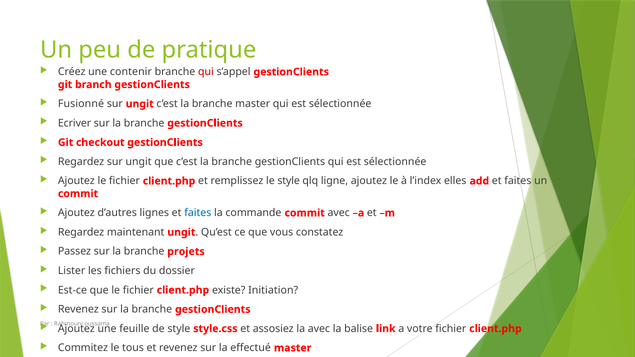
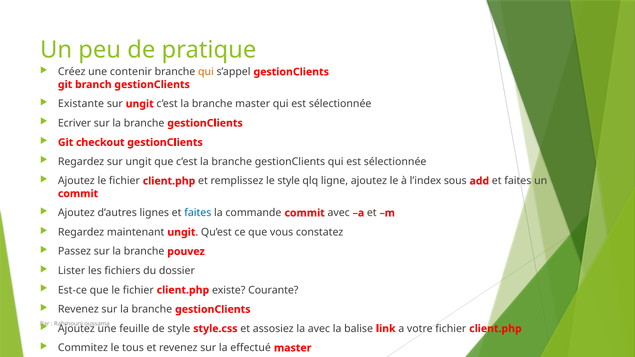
qui at (206, 72) colour: red -> orange
Fusionné: Fusionné -> Existante
elles: elles -> sous
projets: projets -> pouvez
Initiation: Initiation -> Courante
